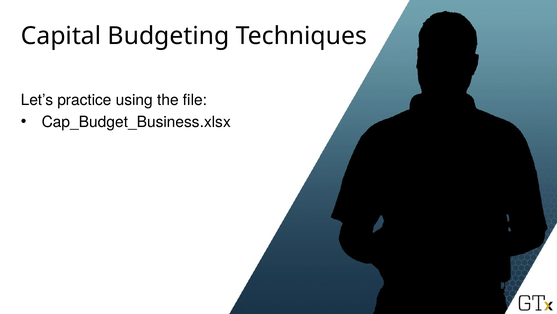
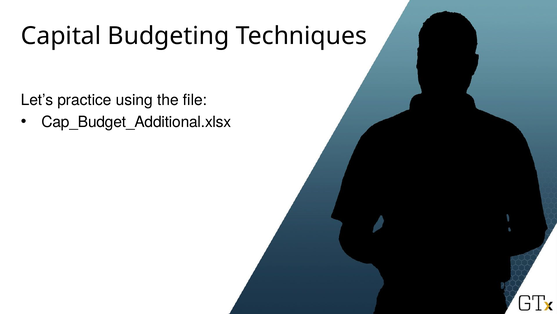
Cap_Budget_Business.xlsx: Cap_Budget_Business.xlsx -> Cap_Budget_Additional.xlsx
